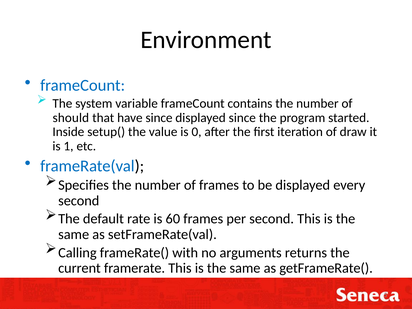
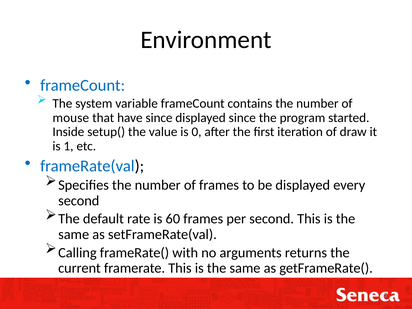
should: should -> mouse
